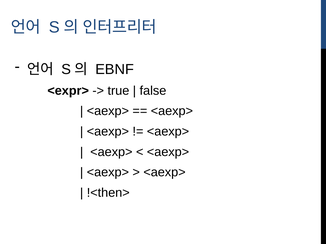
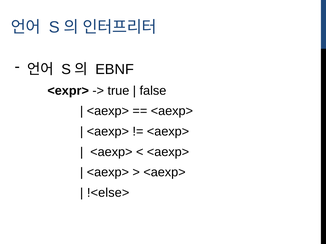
!<then>: !<then> -> !<else>
